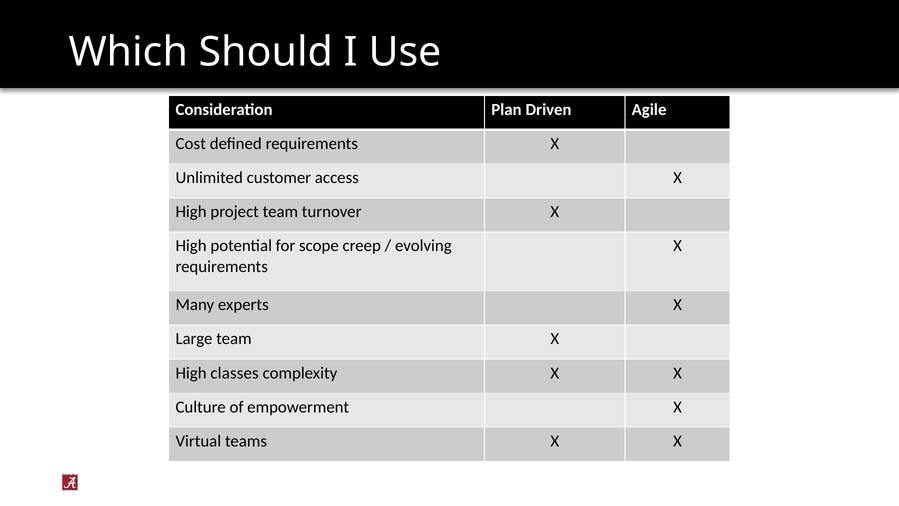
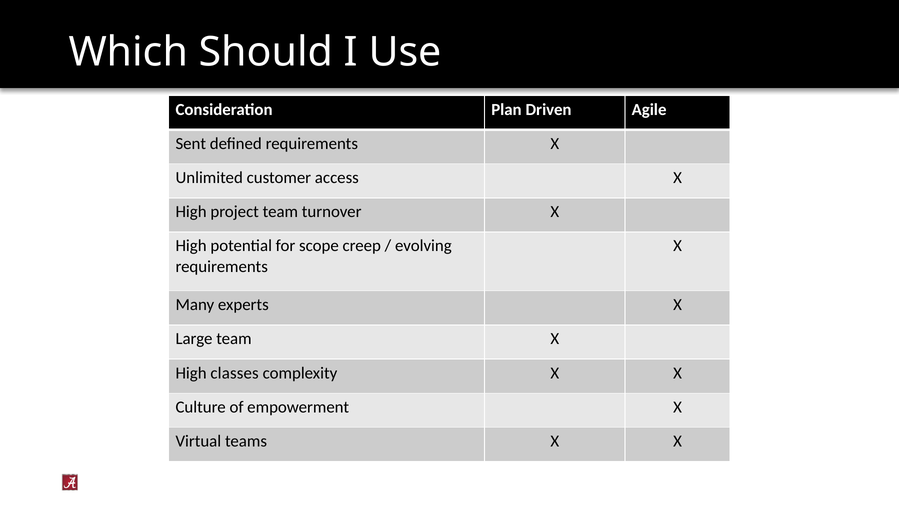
Cost: Cost -> Sent
